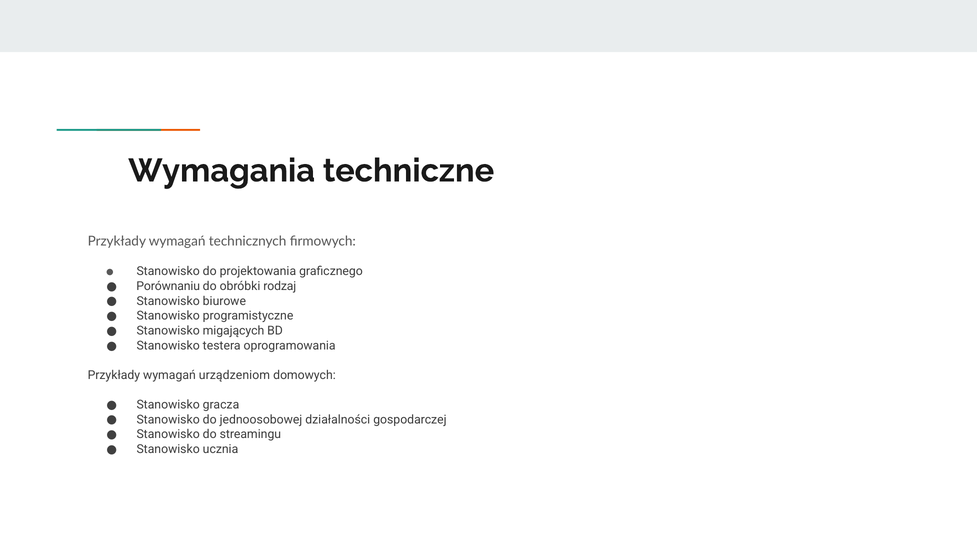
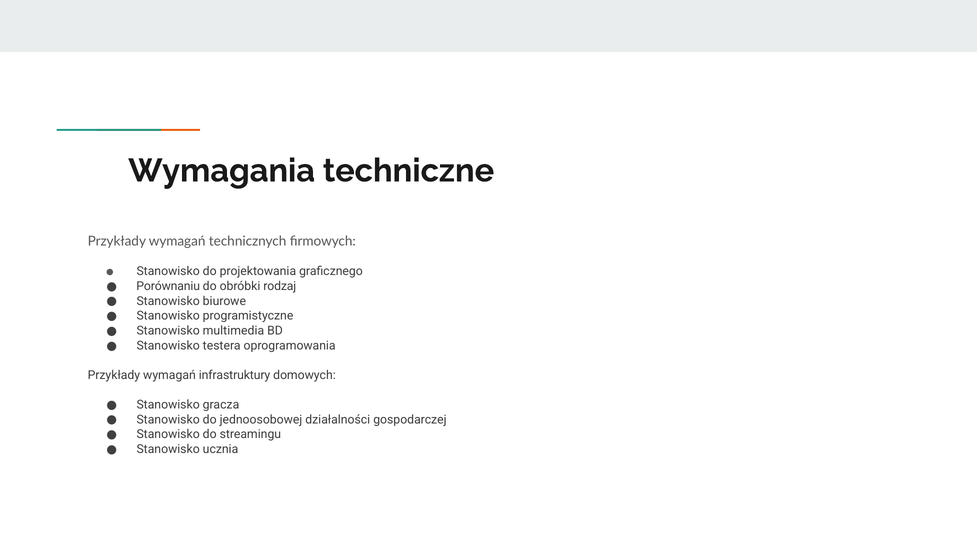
migających: migających -> multimedia
urządzeniom: urządzeniom -> infrastruktury
